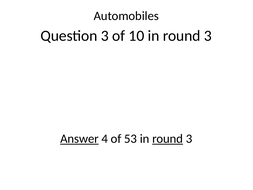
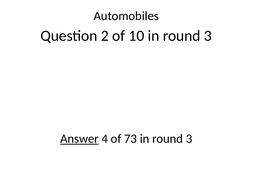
Question 3: 3 -> 2
53: 53 -> 73
round at (168, 139) underline: present -> none
